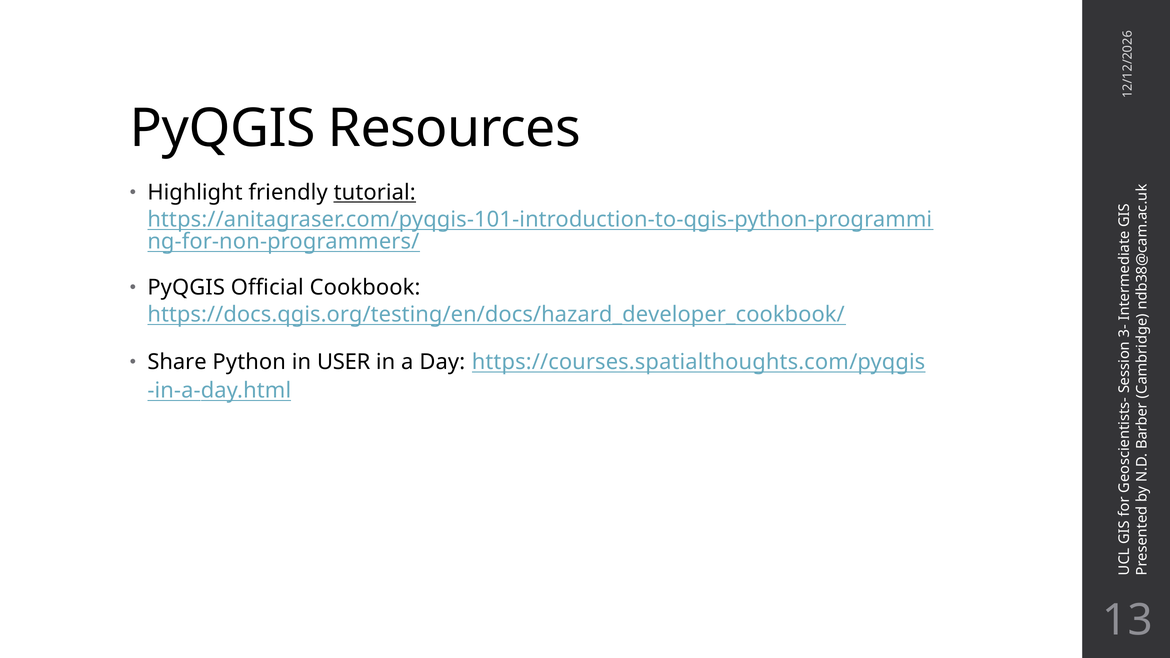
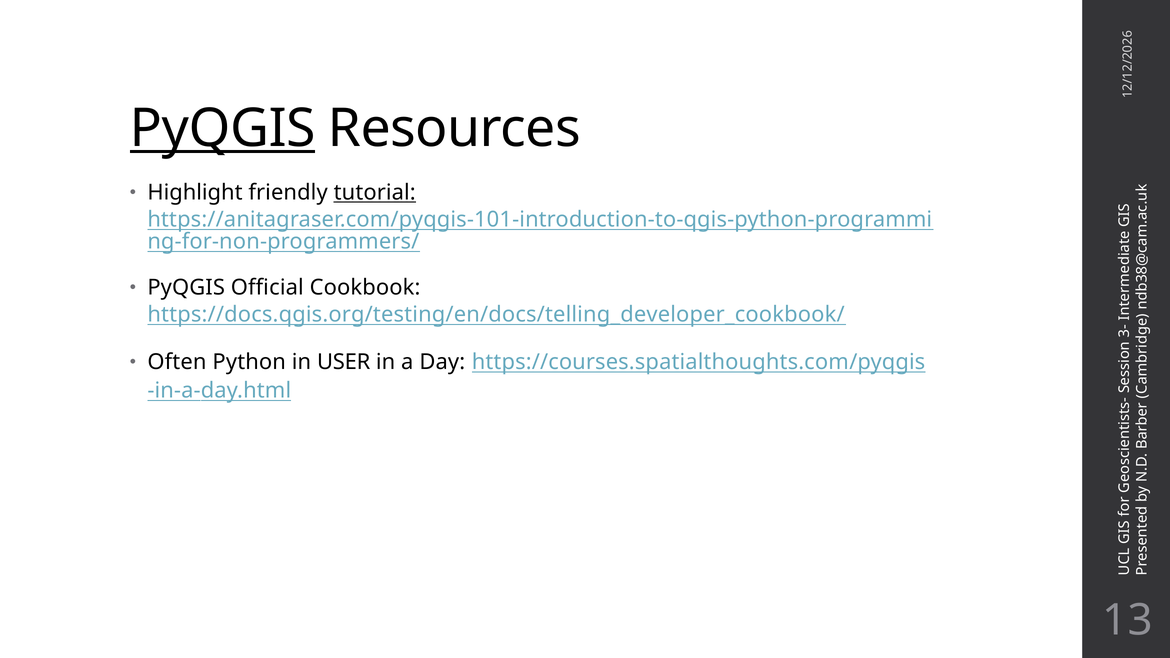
PyQGIS at (223, 129) underline: none -> present
https://docs.qgis.org/testing/en/docs/hazard_developer_cookbook/: https://docs.qgis.org/testing/en/docs/hazard_developer_cookbook/ -> https://docs.qgis.org/testing/en/docs/telling_developer_cookbook/
Share: Share -> Often
